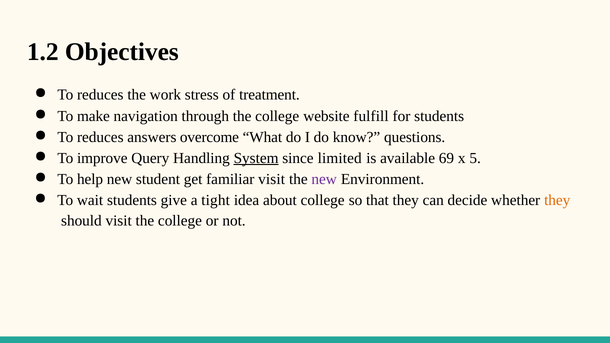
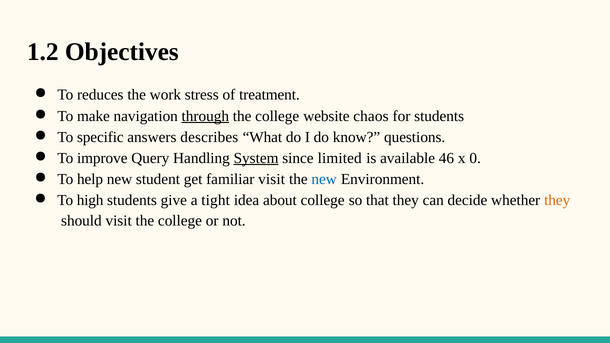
through underline: none -> present
fulfill: fulfill -> chaos
reduces at (100, 137): reduces -> specific
overcome: overcome -> describes
69: 69 -> 46
5: 5 -> 0
new at (324, 179) colour: purple -> blue
wait: wait -> high
